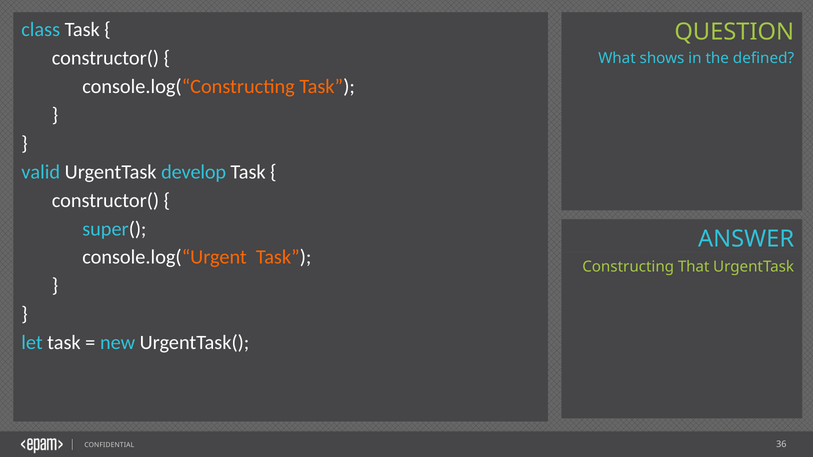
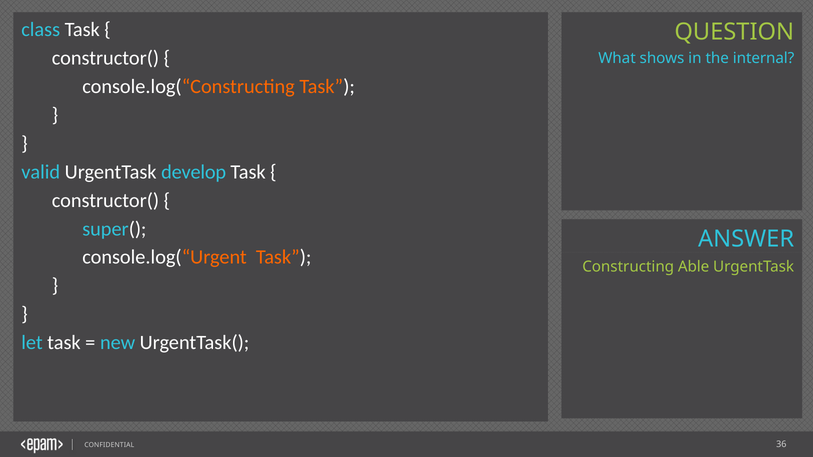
defined: defined -> internal
That: That -> Able
